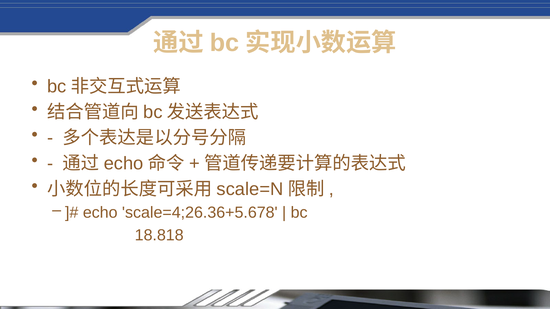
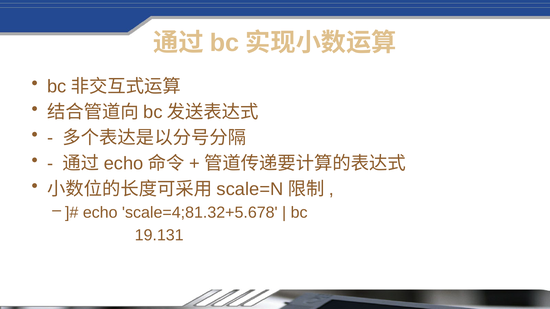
scale=4;26.36+5.678: scale=4;26.36+5.678 -> scale=4;81.32+5.678
18.818: 18.818 -> 19.131
